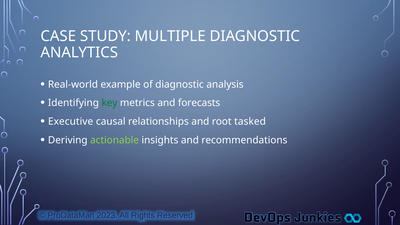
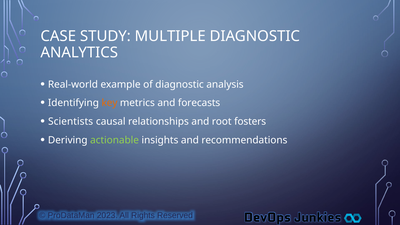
key colour: green -> orange
Executive: Executive -> Scientists
tasked: tasked -> fosters
